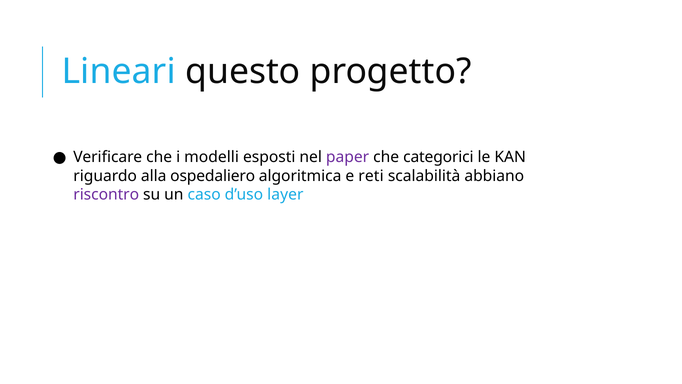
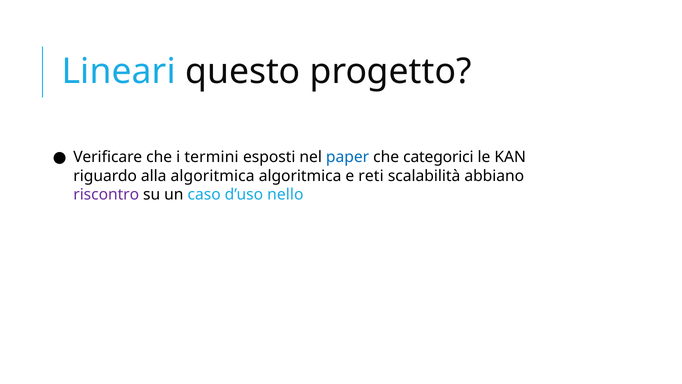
modelli: modelli -> termini
paper colour: purple -> blue
alla ospedaliero: ospedaliero -> algoritmica
layer: layer -> nello
